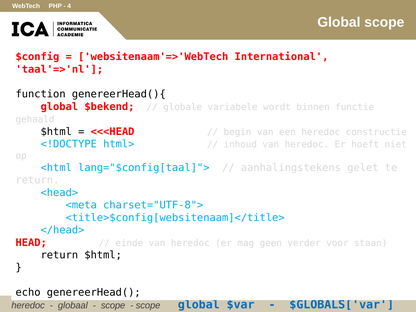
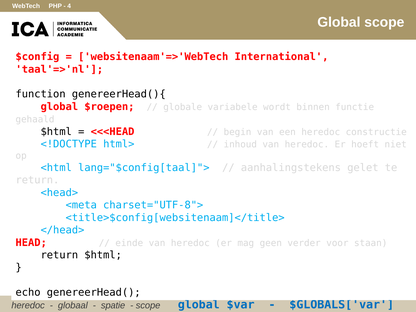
$bekend: $bekend -> $roepen
scope at (113, 305): scope -> spatie
